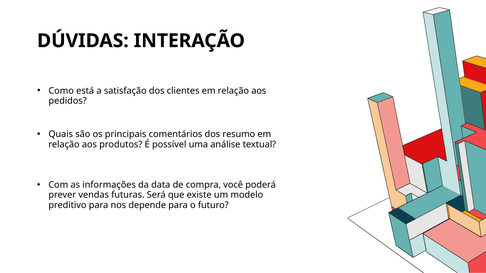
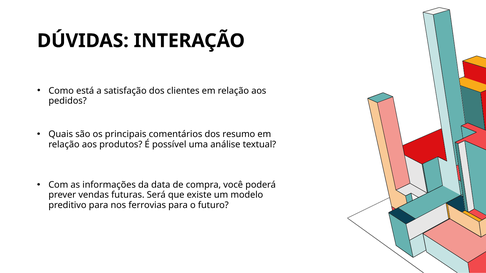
depende: depende -> ferrovias
